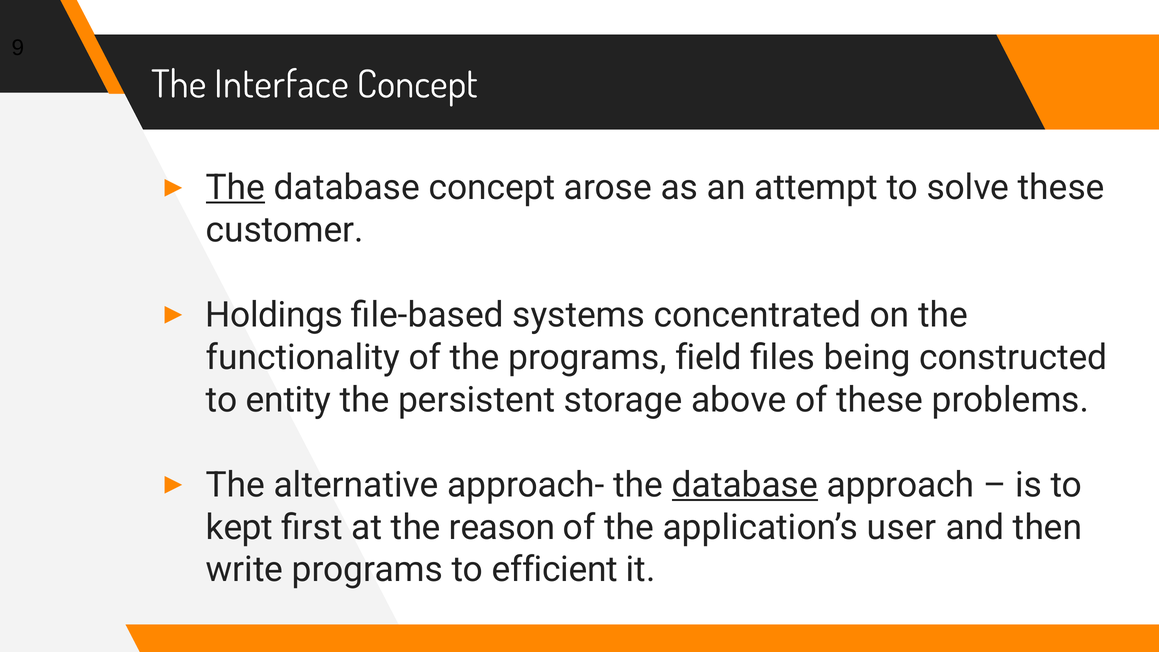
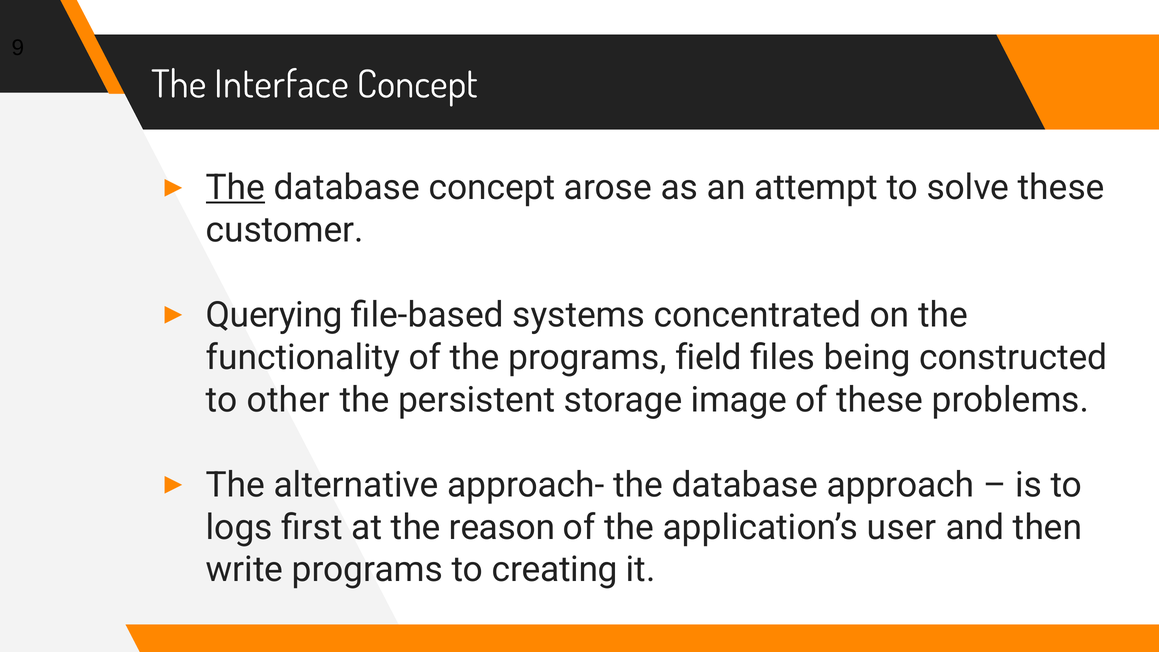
Holdings: Holdings -> Querying
entity: entity -> other
above: above -> image
database at (745, 485) underline: present -> none
kept: kept -> logs
efficient: efficient -> creating
